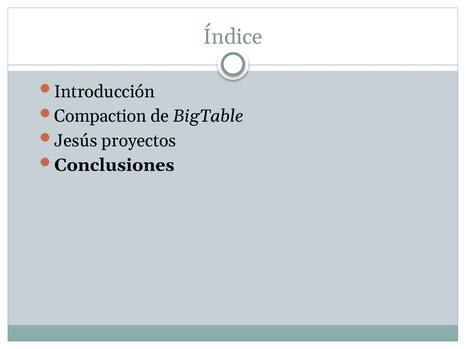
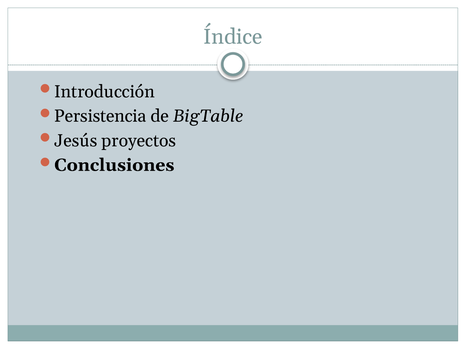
Compaction: Compaction -> Persistencia
